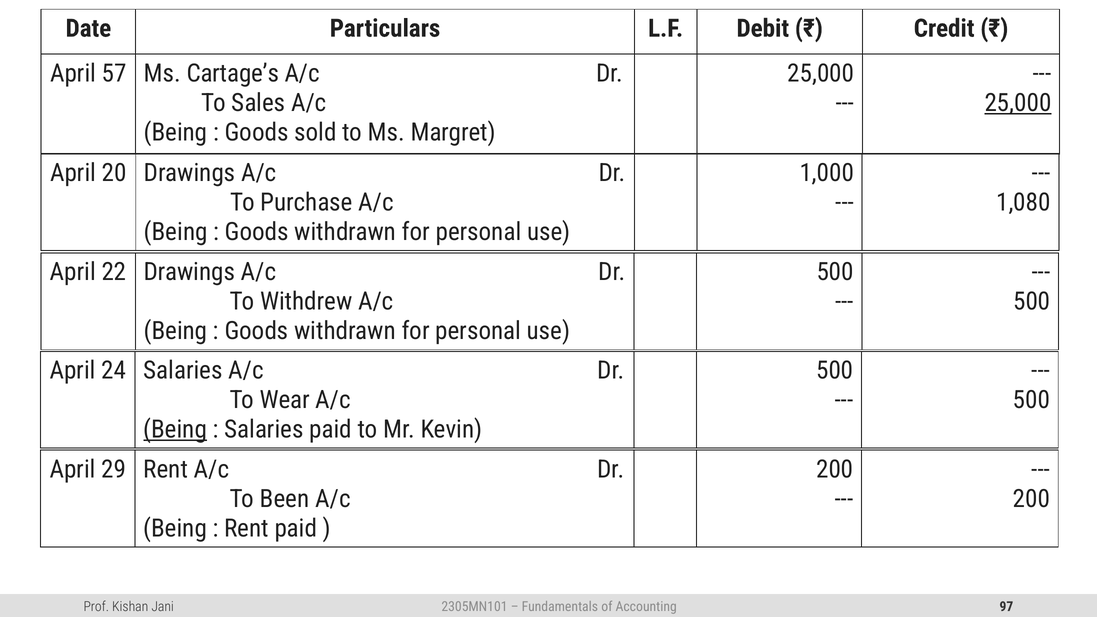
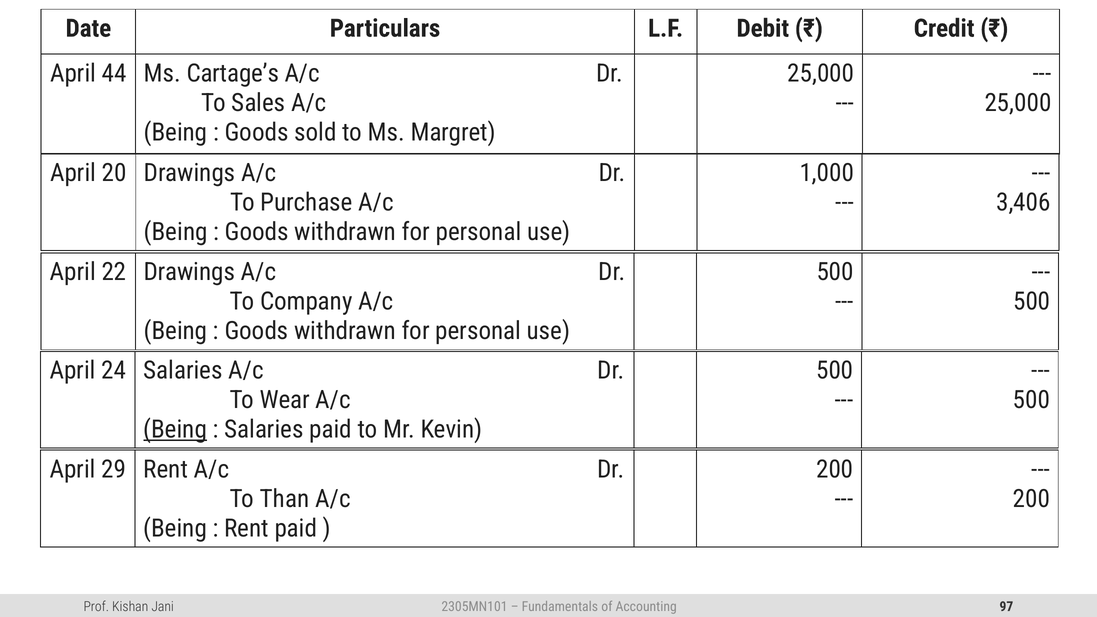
57: 57 -> 44
25,000 at (1018, 103) underline: present -> none
1,080: 1,080 -> 3,406
Withdrew: Withdrew -> Company
Been: Been -> Than
